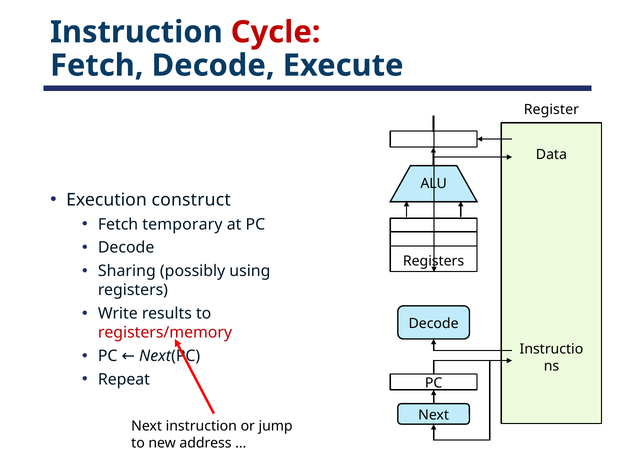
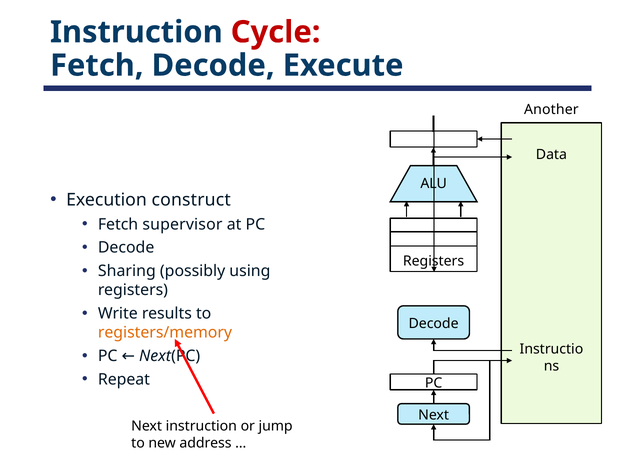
Register: Register -> Another
temporary: temporary -> supervisor
registers/memory colour: red -> orange
